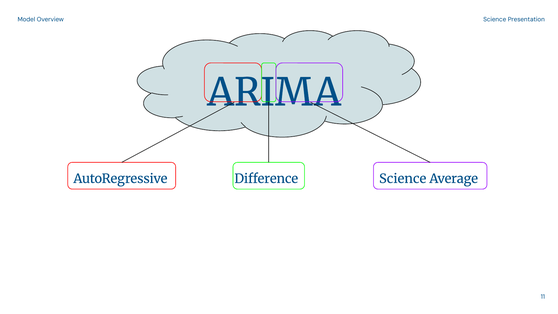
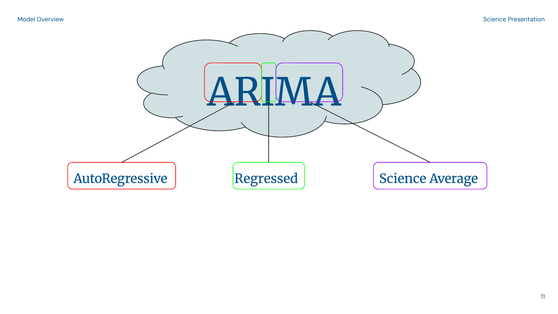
Difference: Difference -> Regressed
